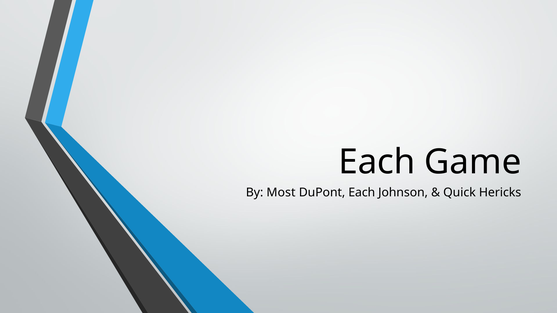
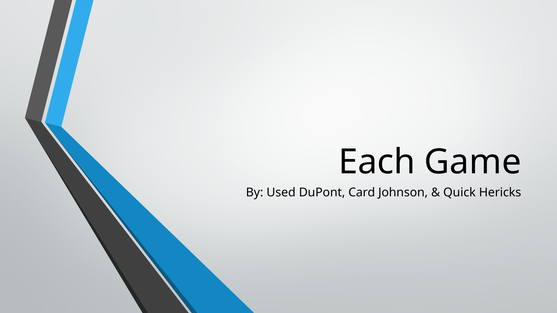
Most: Most -> Used
DuPont Each: Each -> Card
